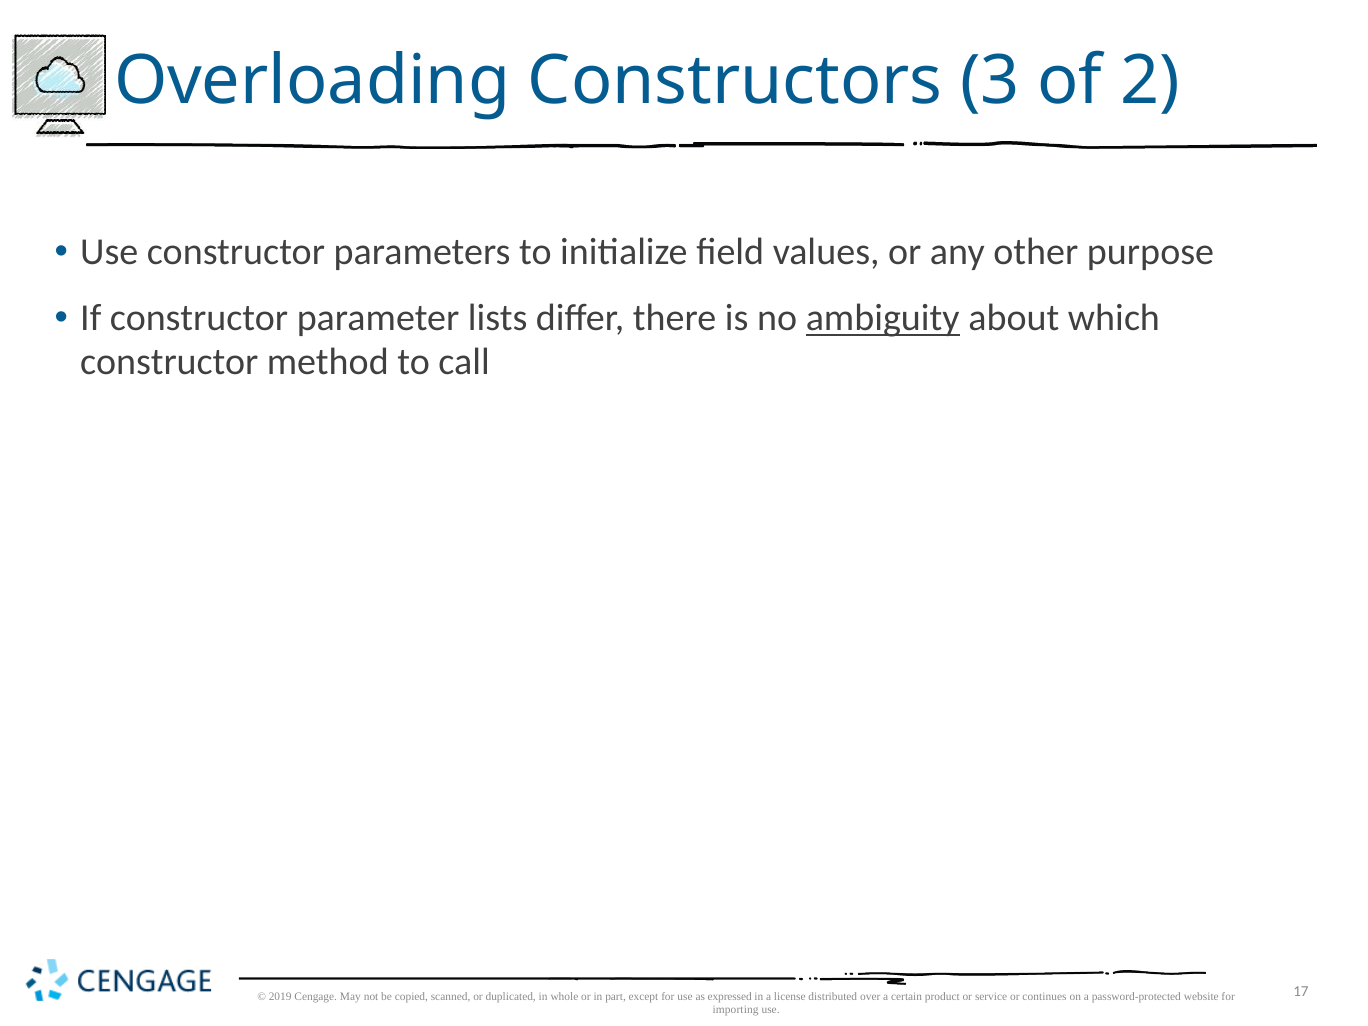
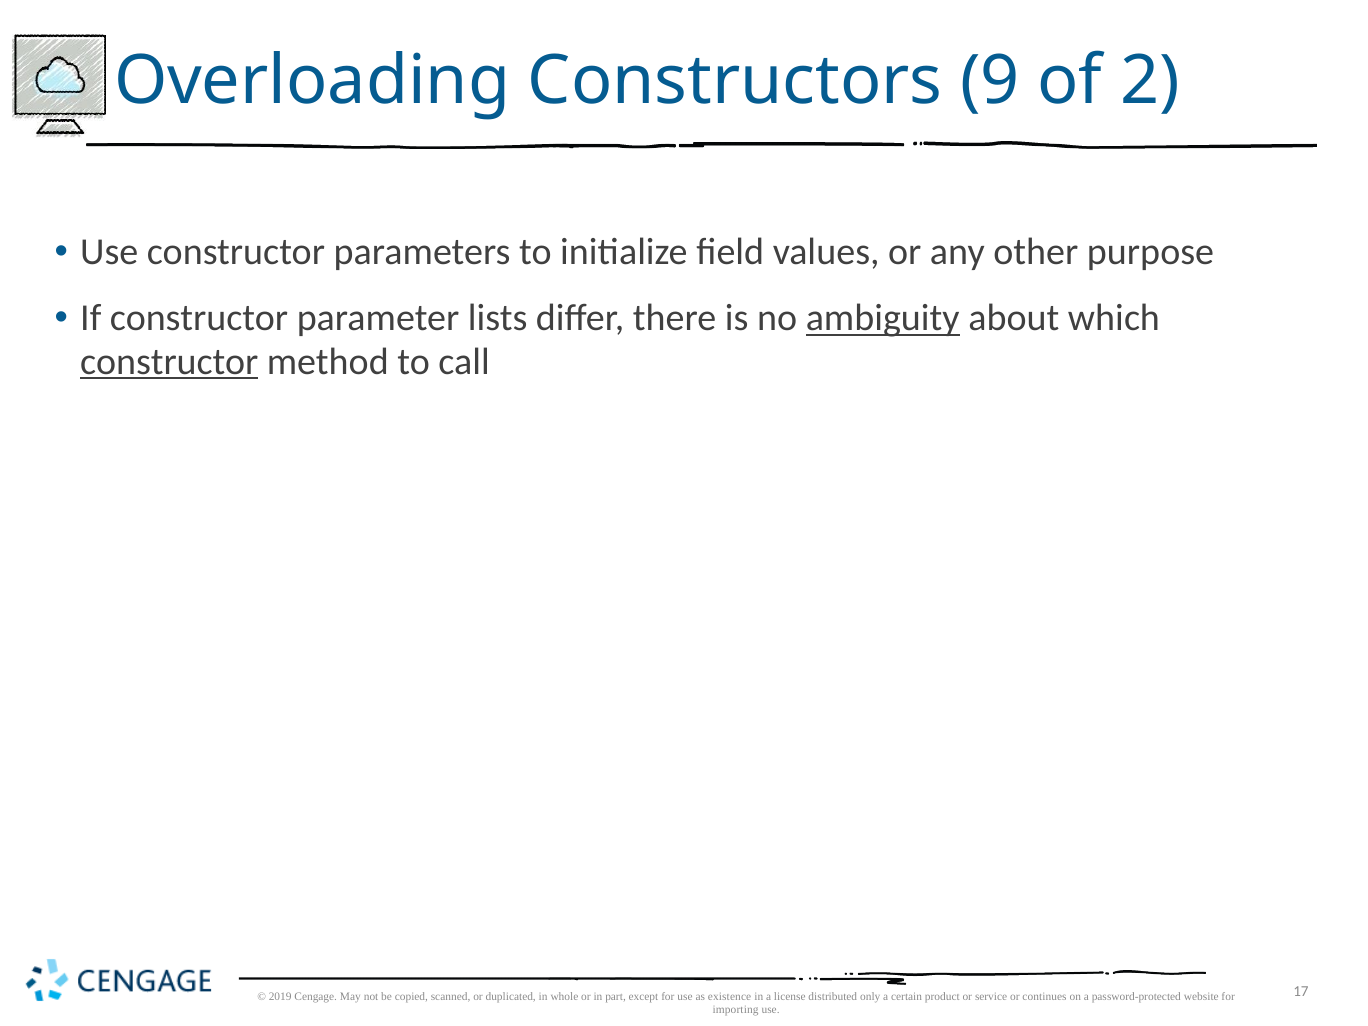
3: 3 -> 9
constructor at (169, 362) underline: none -> present
expressed: expressed -> existence
over: over -> only
